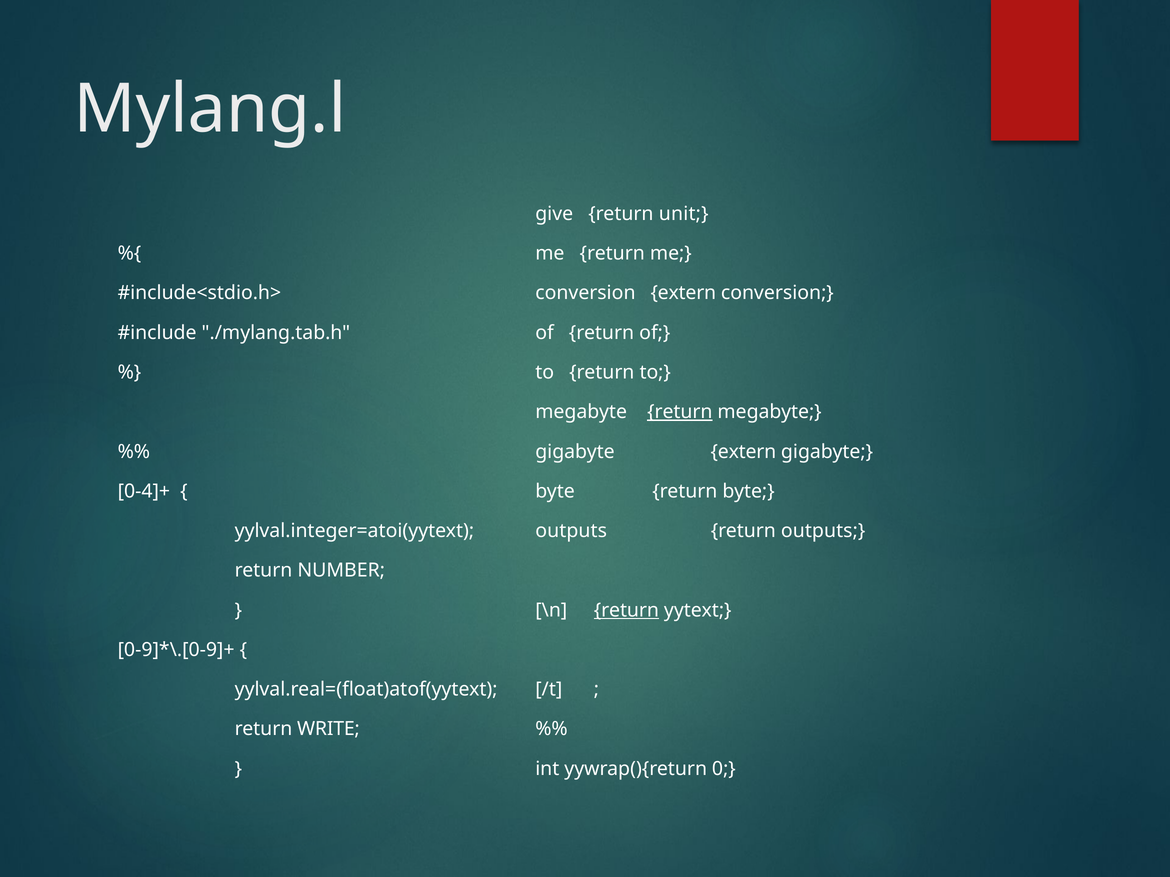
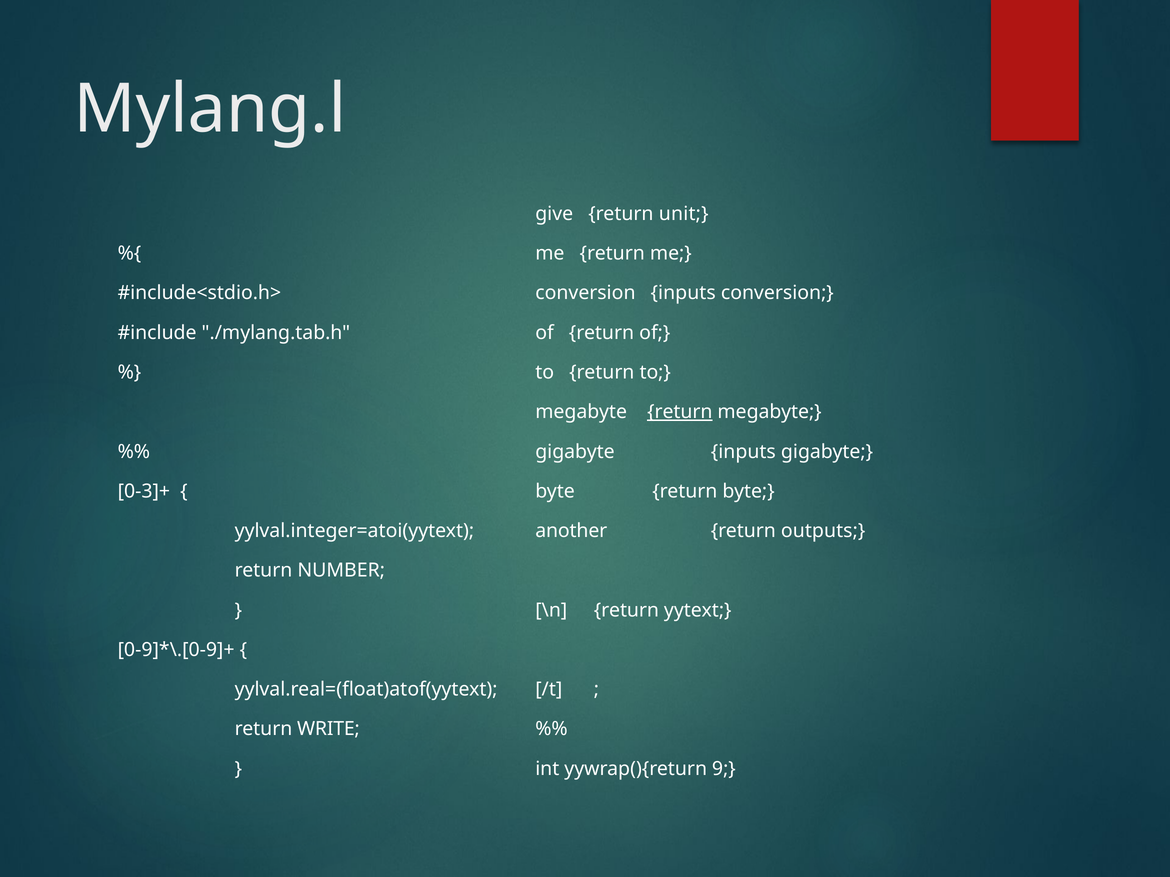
conversion extern: extern -> inputs
gigabyte extern: extern -> inputs
0-4]+: 0-4]+ -> 0-3]+
outputs at (571, 531): outputs -> another
return at (626, 610) underline: present -> none
0: 0 -> 9
